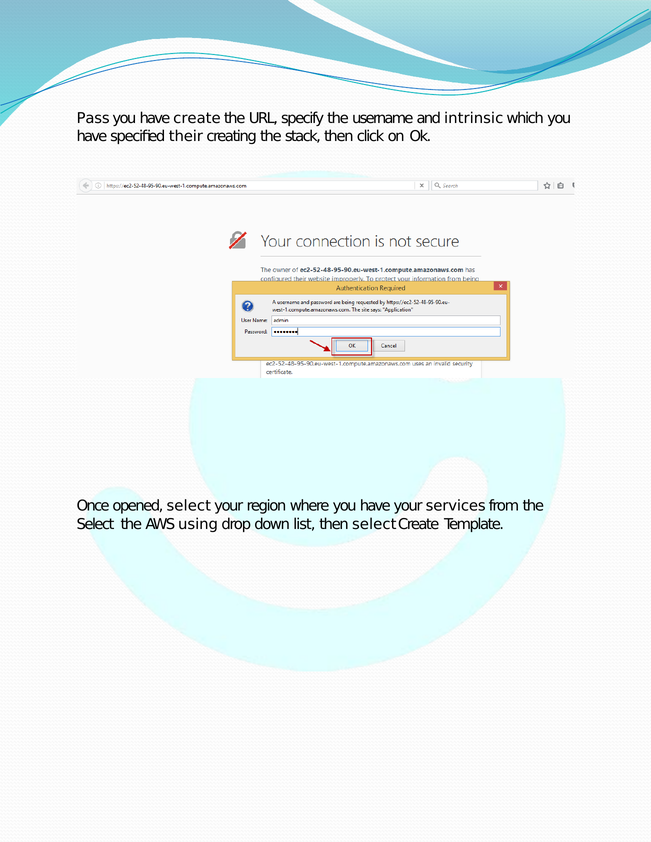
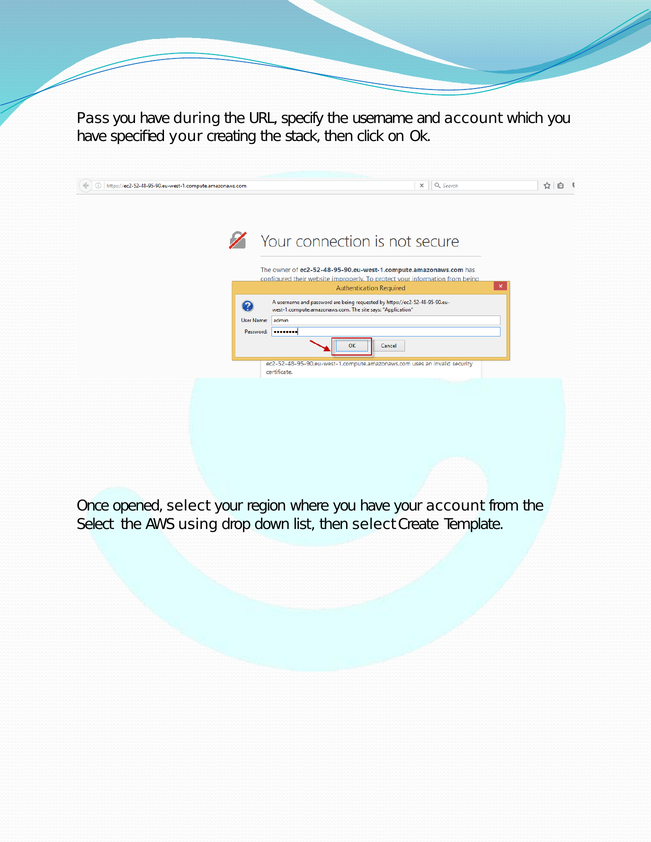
have create: create -> during
and intrinsic: intrinsic -> account
specified their: their -> your
your services: services -> account
